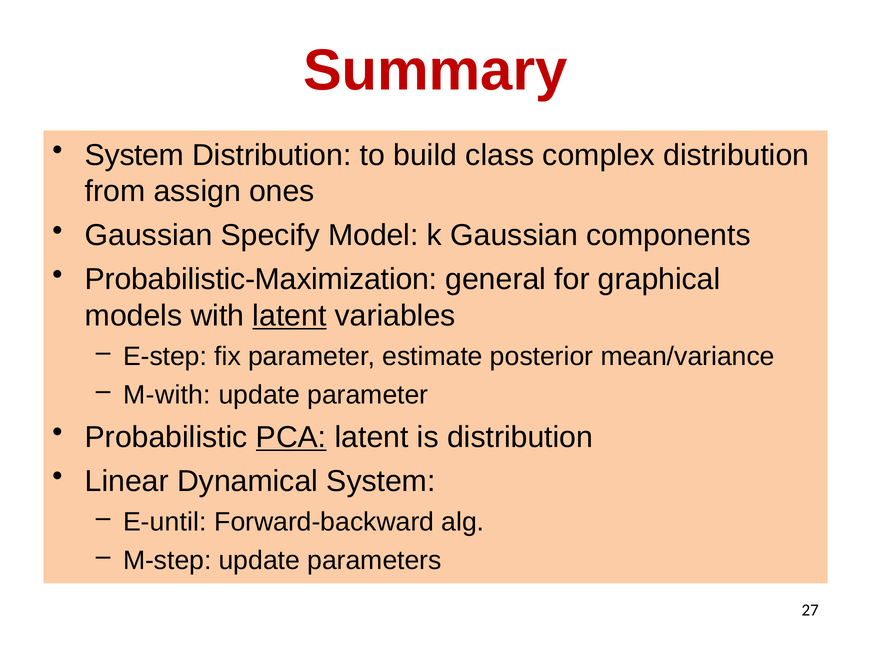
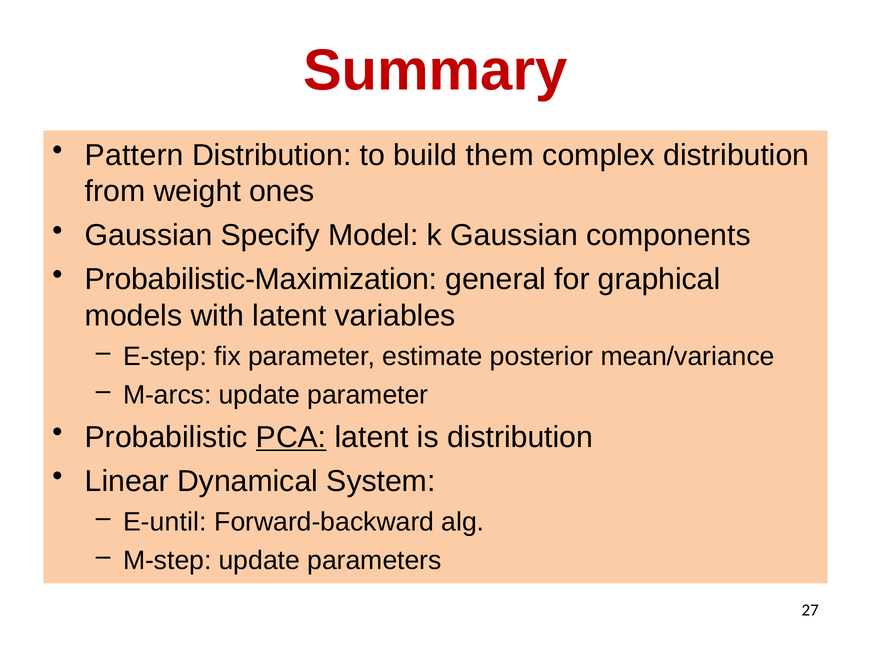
System at (135, 155): System -> Pattern
class: class -> them
assign: assign -> weight
latent at (289, 316) underline: present -> none
M-with: M-with -> M-arcs
